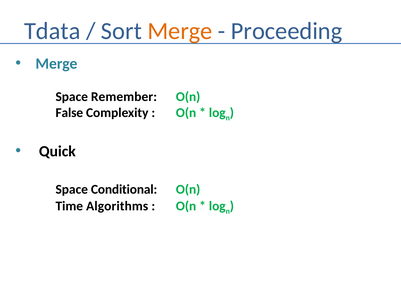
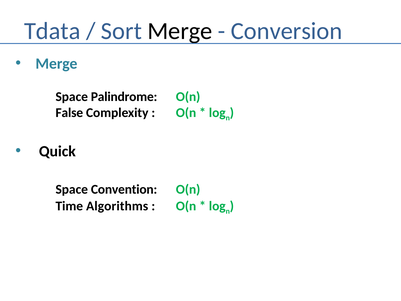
Merge at (180, 31) colour: orange -> black
Proceeding: Proceeding -> Conversion
Remember: Remember -> Palindrome
Conditional: Conditional -> Convention
